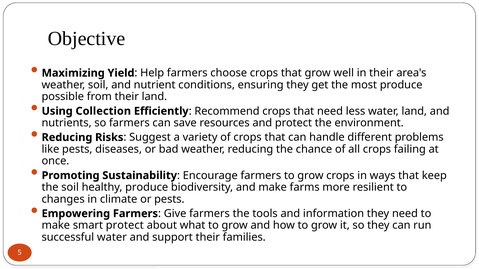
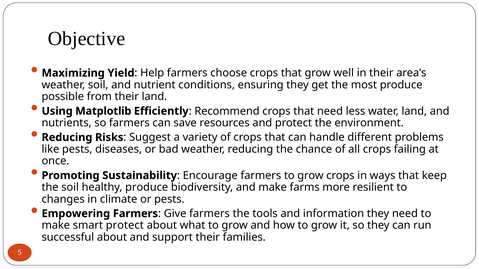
Collection: Collection -> Matplotlib
successful water: water -> about
